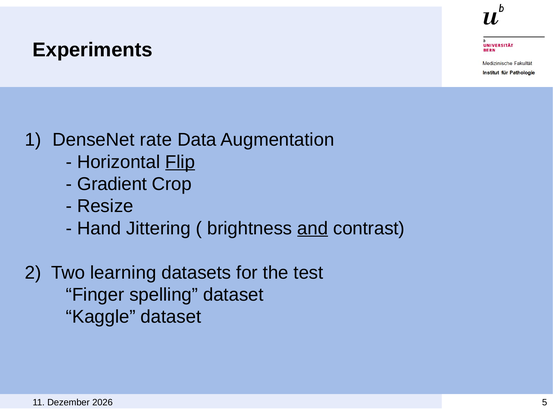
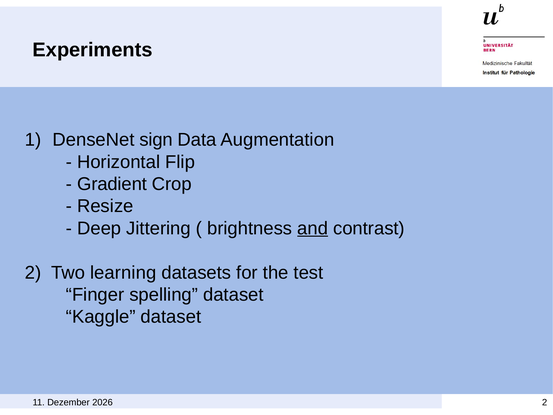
rate: rate -> sign
Flip underline: present -> none
Hand: Hand -> Deep
5 at (545, 402): 5 -> 2
